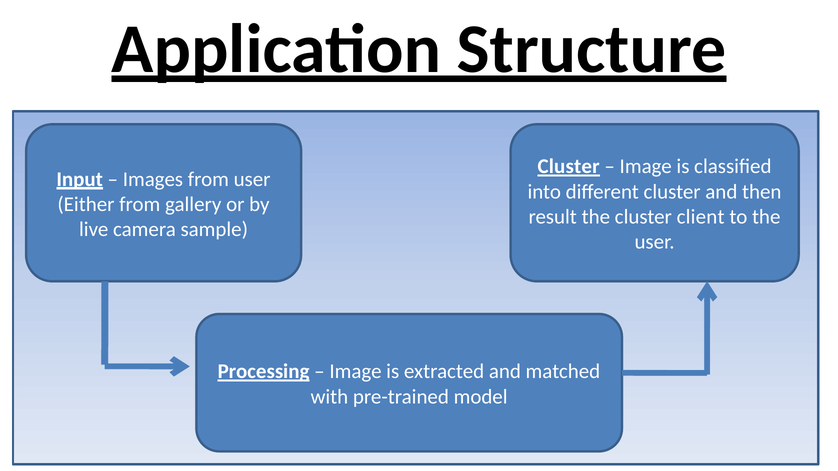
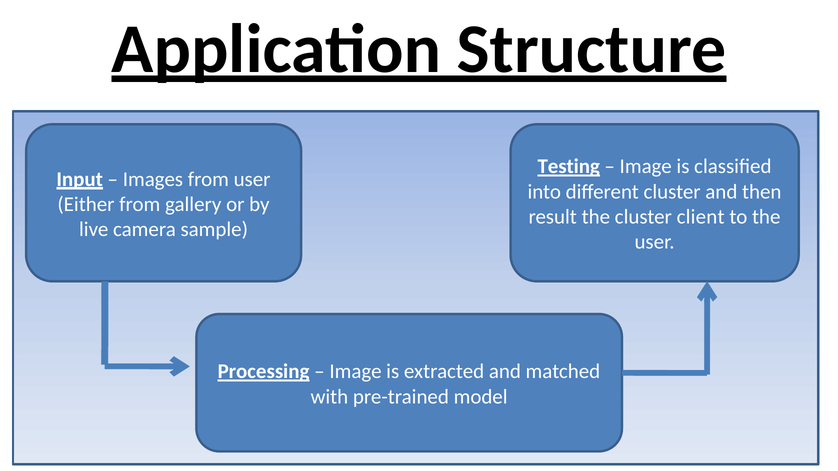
Cluster at (569, 167): Cluster -> Testing
